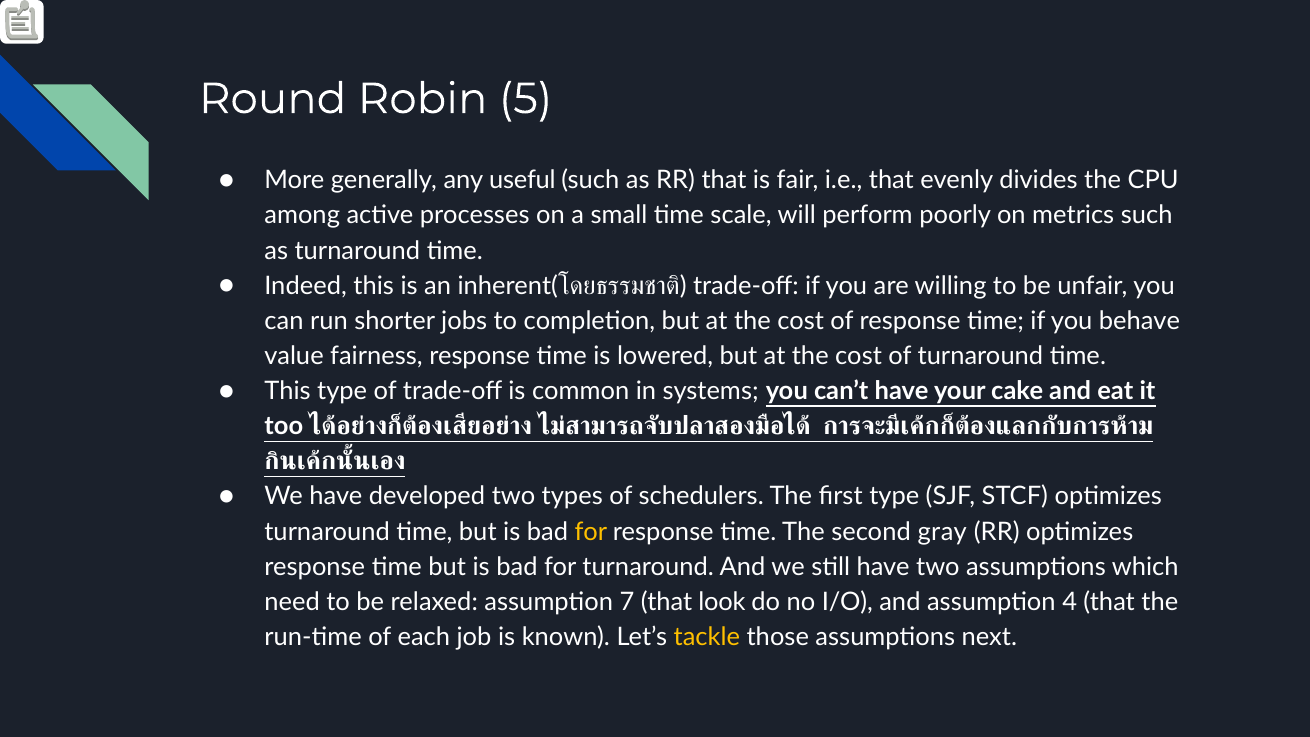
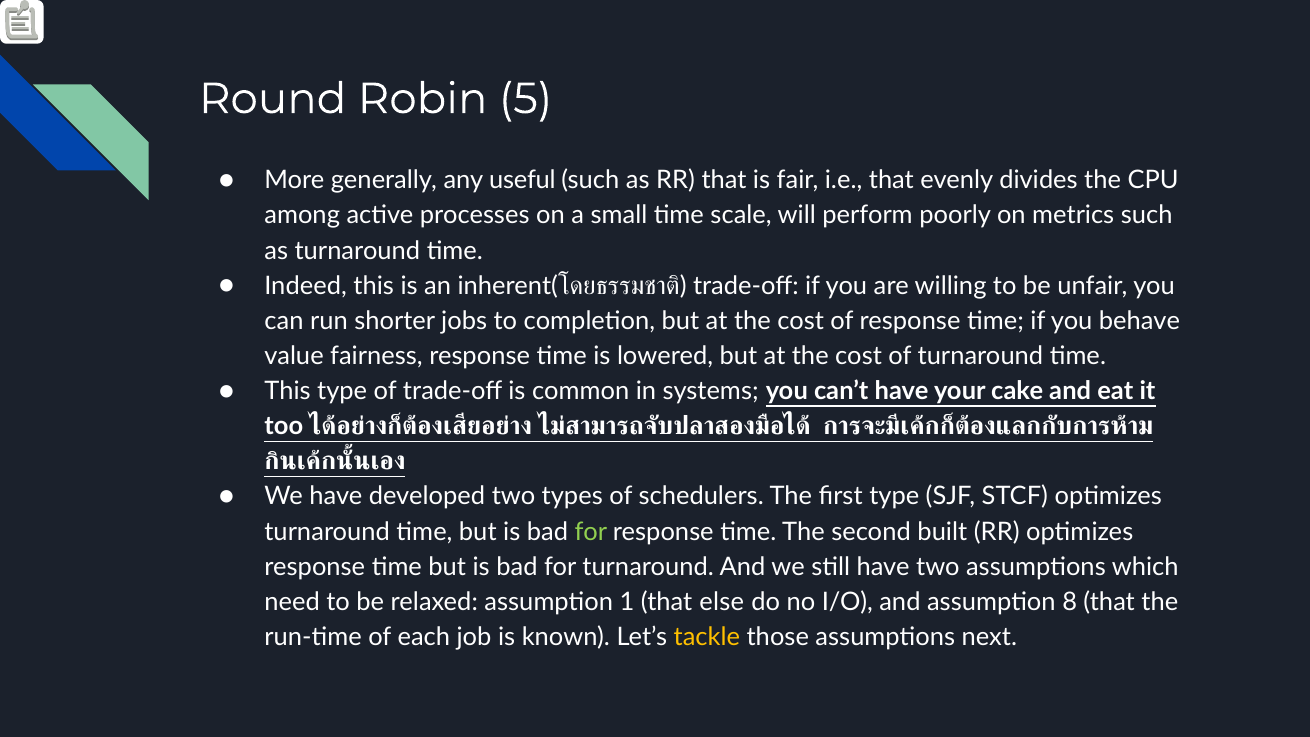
for at (591, 532) colour: yellow -> light green
gray: gray -> built
7: 7 -> 1
look: look -> else
4: 4 -> 8
